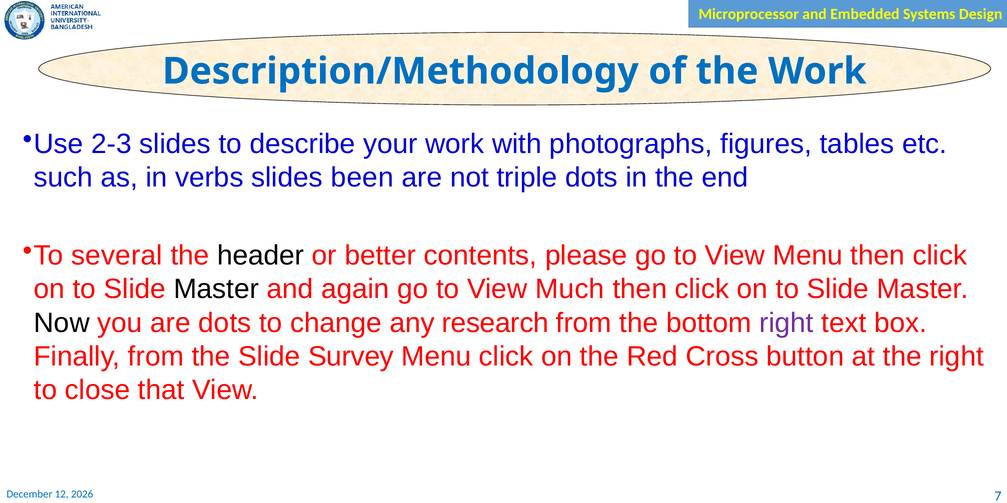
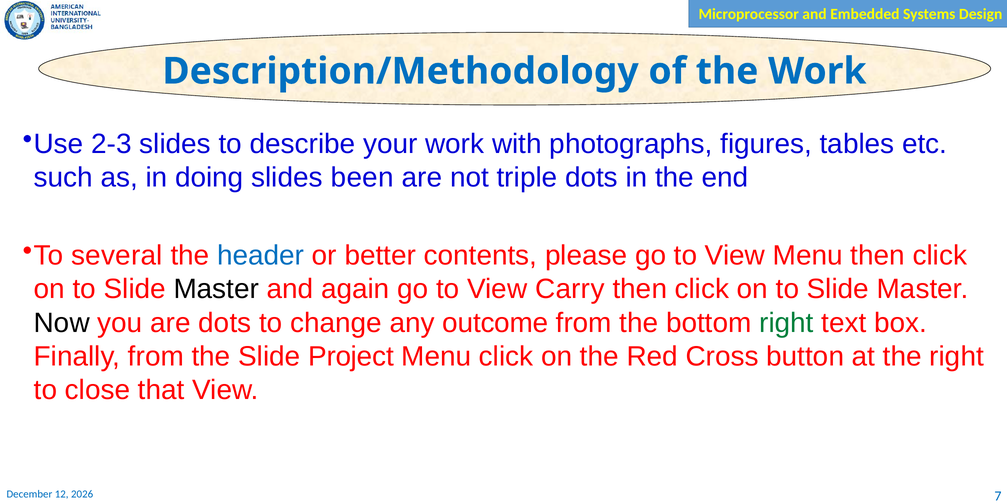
verbs: verbs -> doing
header colour: black -> blue
Much: Much -> Carry
research: research -> outcome
right at (786, 323) colour: purple -> green
Survey: Survey -> Project
